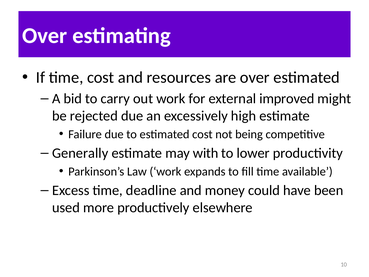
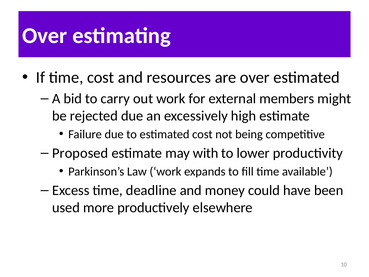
improved: improved -> members
Generally: Generally -> Proposed
